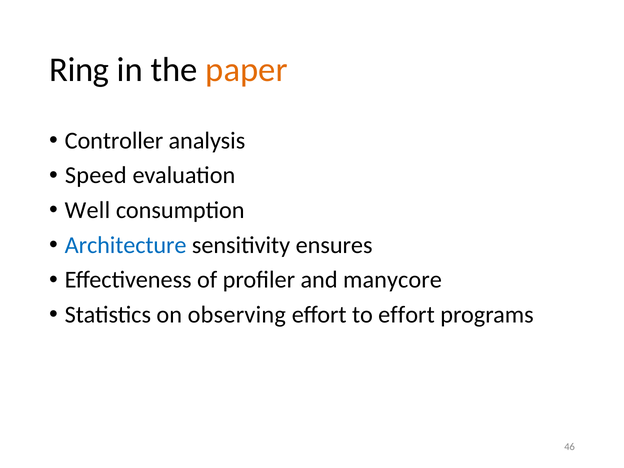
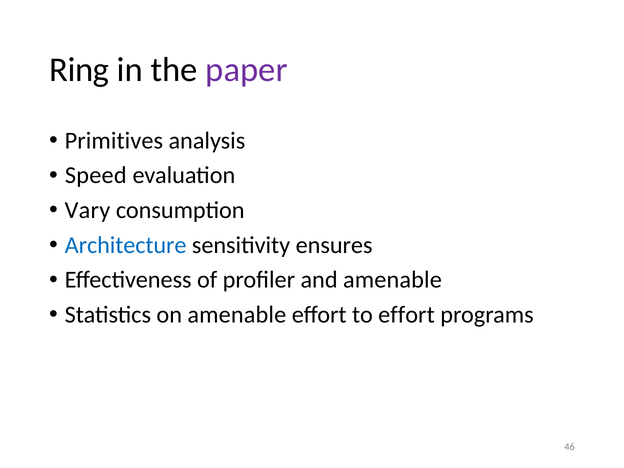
paper colour: orange -> purple
Controller: Controller -> Primitives
Well: Well -> Vary
and manycore: manycore -> amenable
on observing: observing -> amenable
